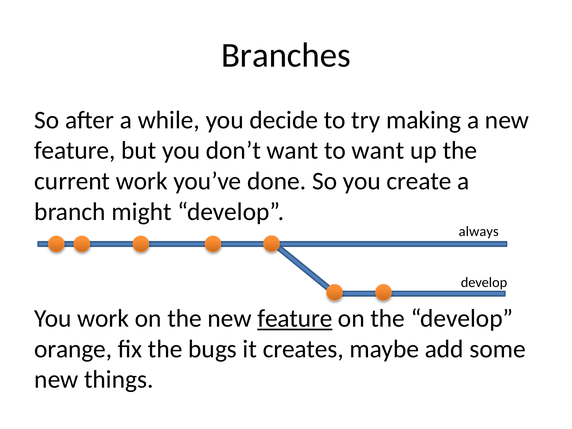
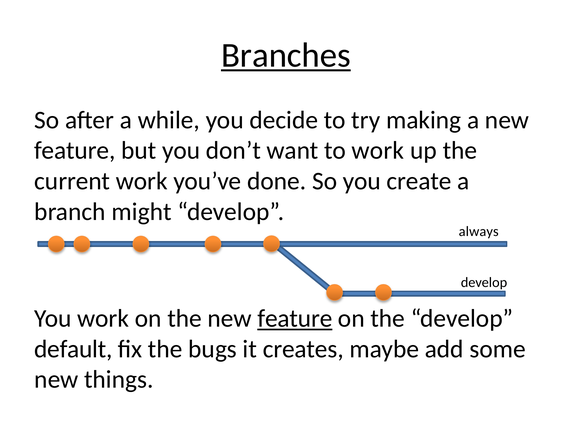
Branches underline: none -> present
to want: want -> work
orange: orange -> default
